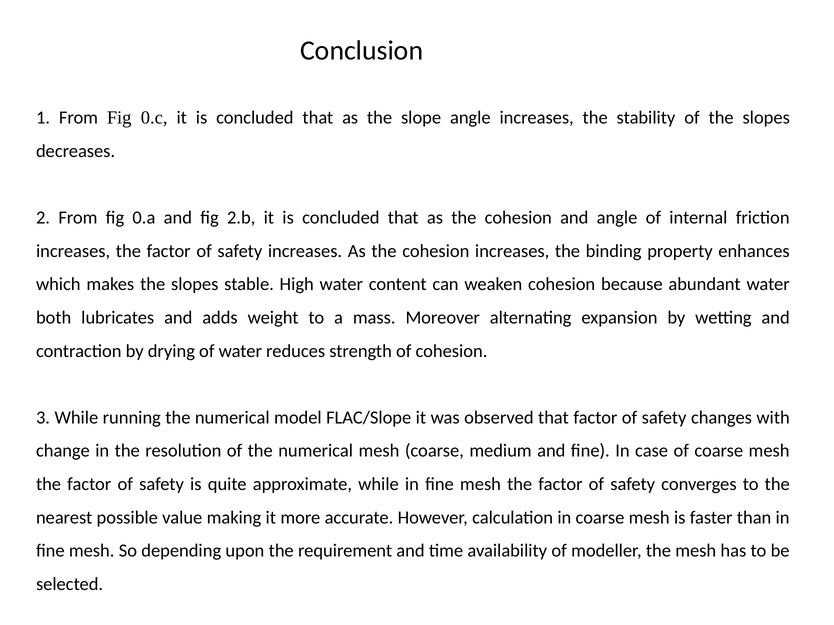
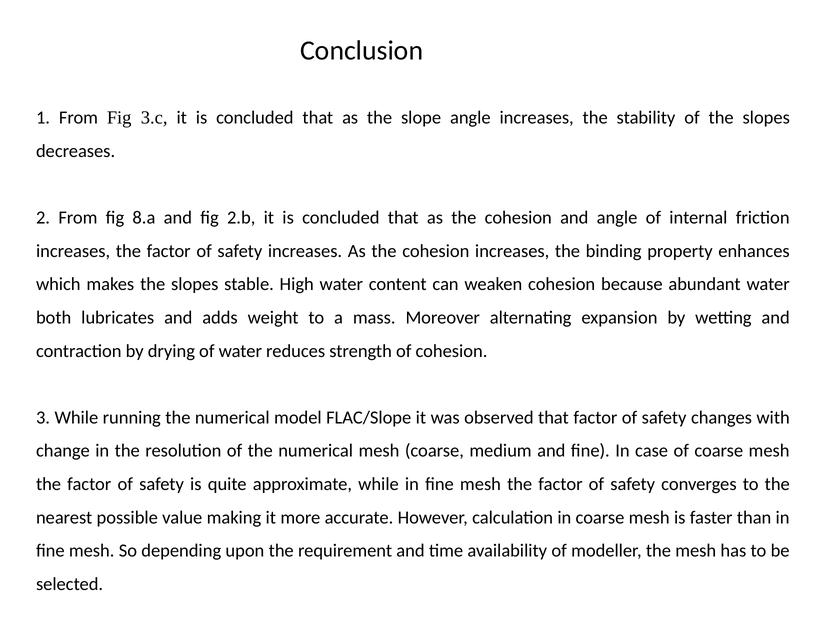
0.c: 0.c -> 3.c
0.a: 0.a -> 8.a
